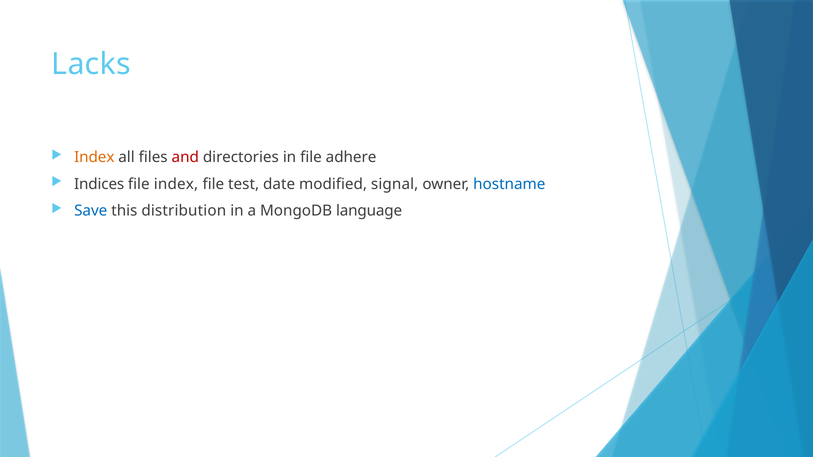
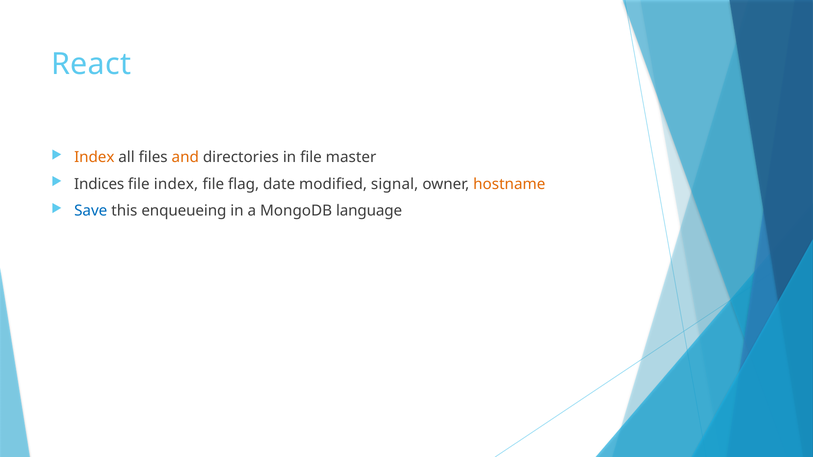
Lacks: Lacks -> React
and colour: red -> orange
adhere: adhere -> master
test: test -> flag
hostname colour: blue -> orange
distribution: distribution -> enqueueing
